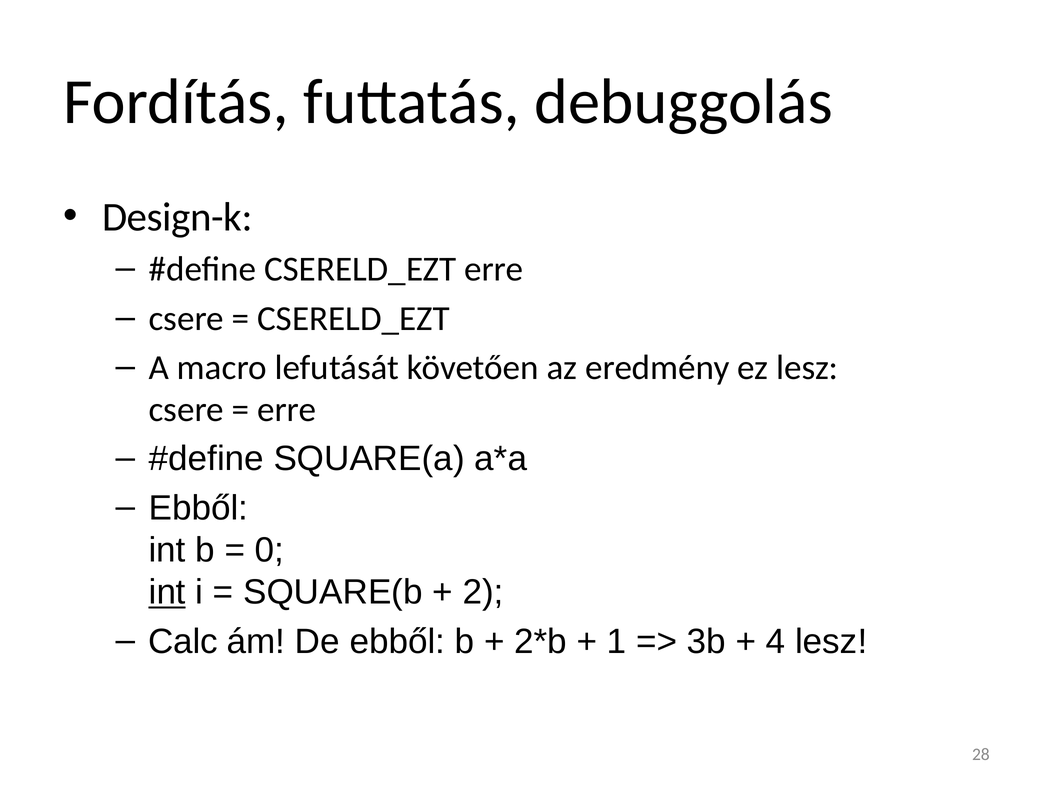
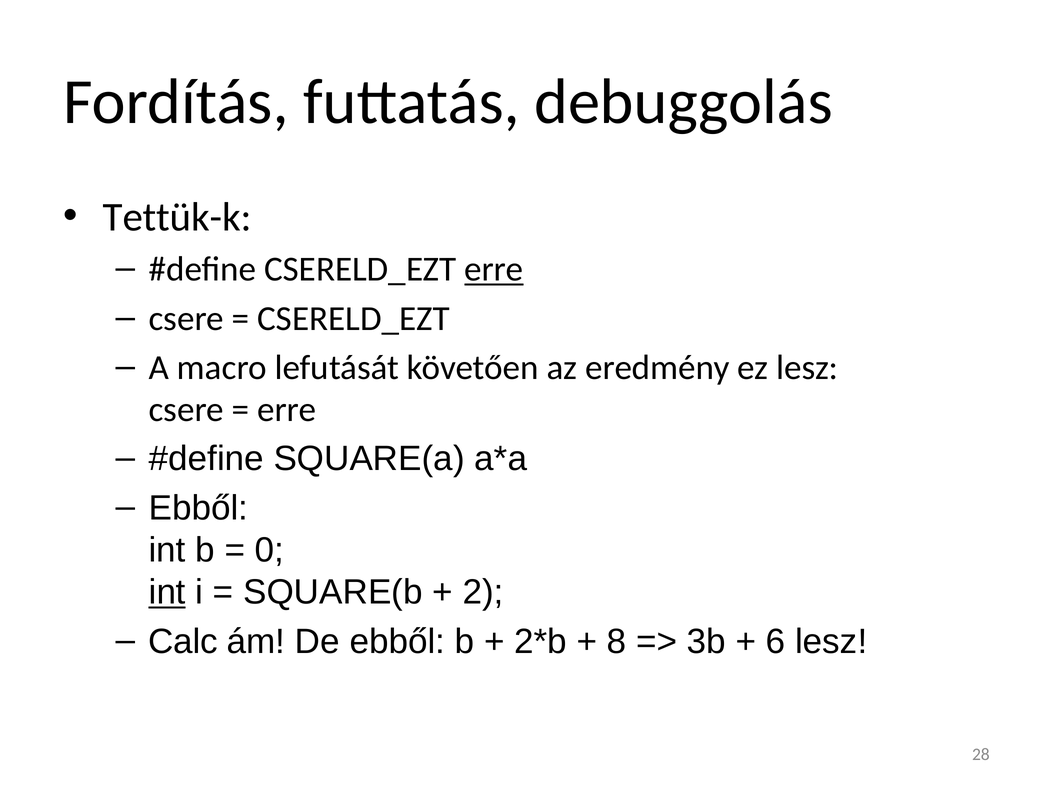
Design-k: Design-k -> Tettük-k
erre at (494, 269) underline: none -> present
1: 1 -> 8
4: 4 -> 6
